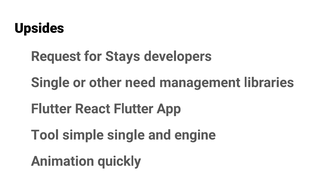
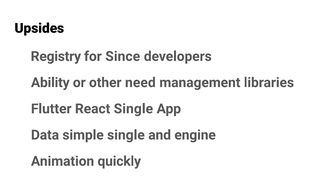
Request: Request -> Registry
Stays: Stays -> Since
Single at (50, 83): Single -> Ability
React Flutter: Flutter -> Single
Tool: Tool -> Data
